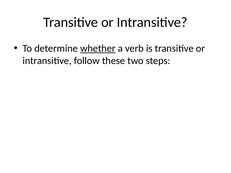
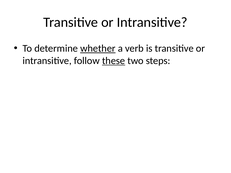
these underline: none -> present
